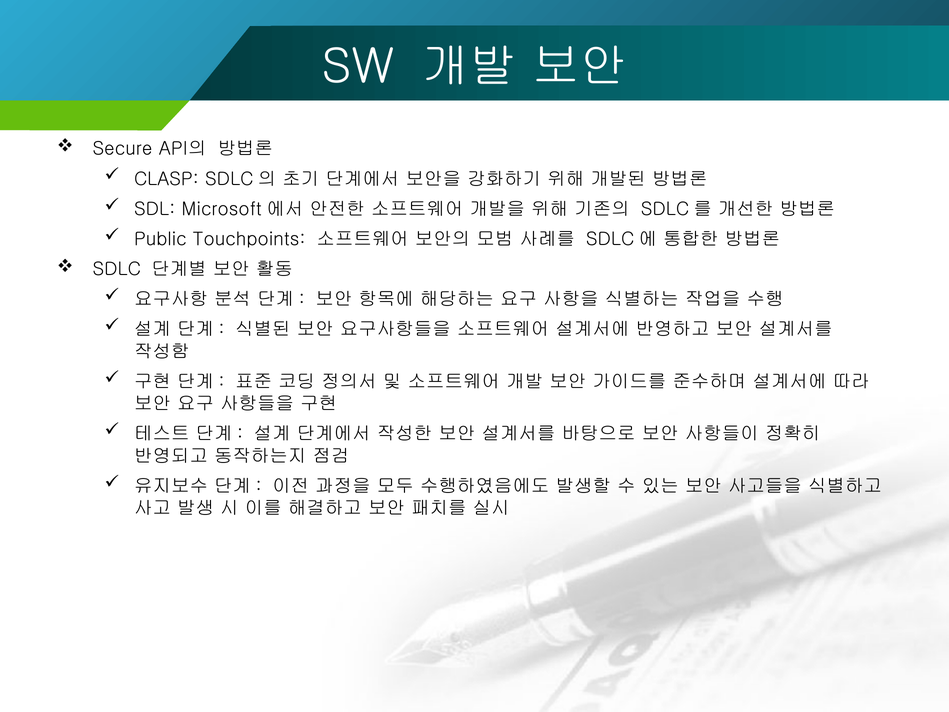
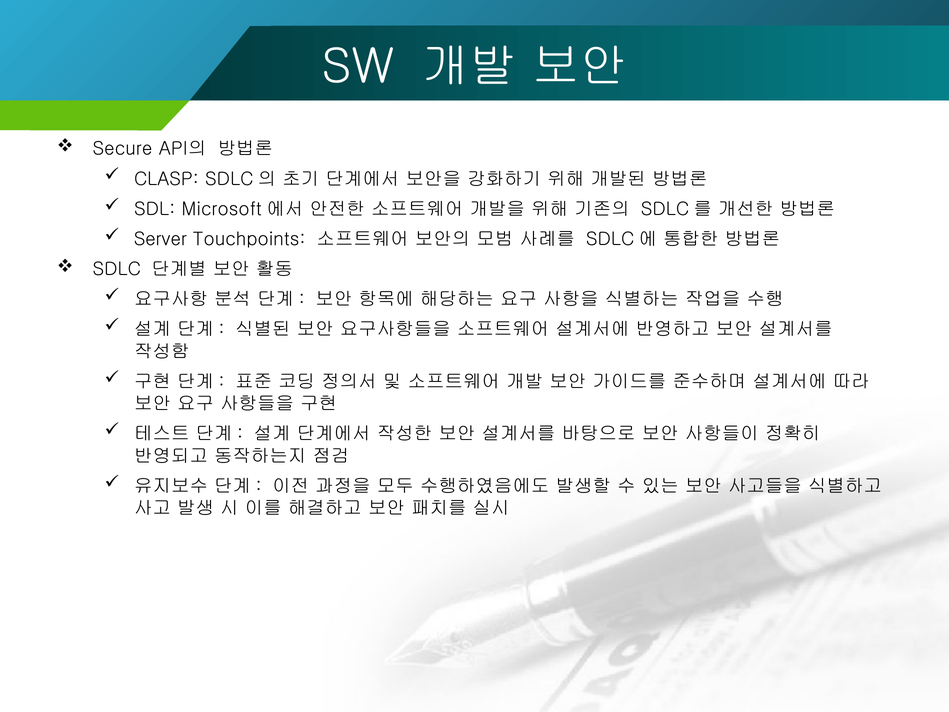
Public: Public -> Server
